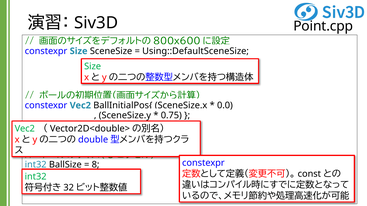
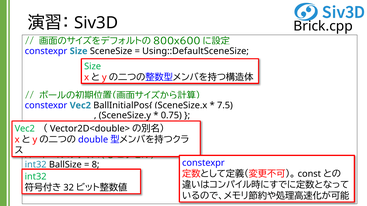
Point.cpp: Point.cpp -> Brick.cpp
0.0: 0.0 -> 7.5
